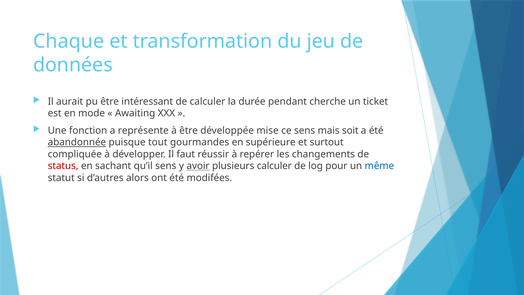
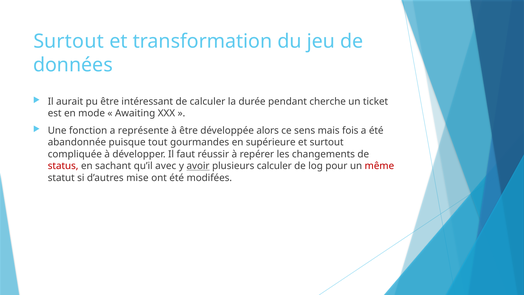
Chaque at (69, 41): Chaque -> Surtout
mise: mise -> alors
soit: soit -> fois
abandonnée underline: present -> none
qu’il sens: sens -> avec
même colour: blue -> red
alors: alors -> mise
